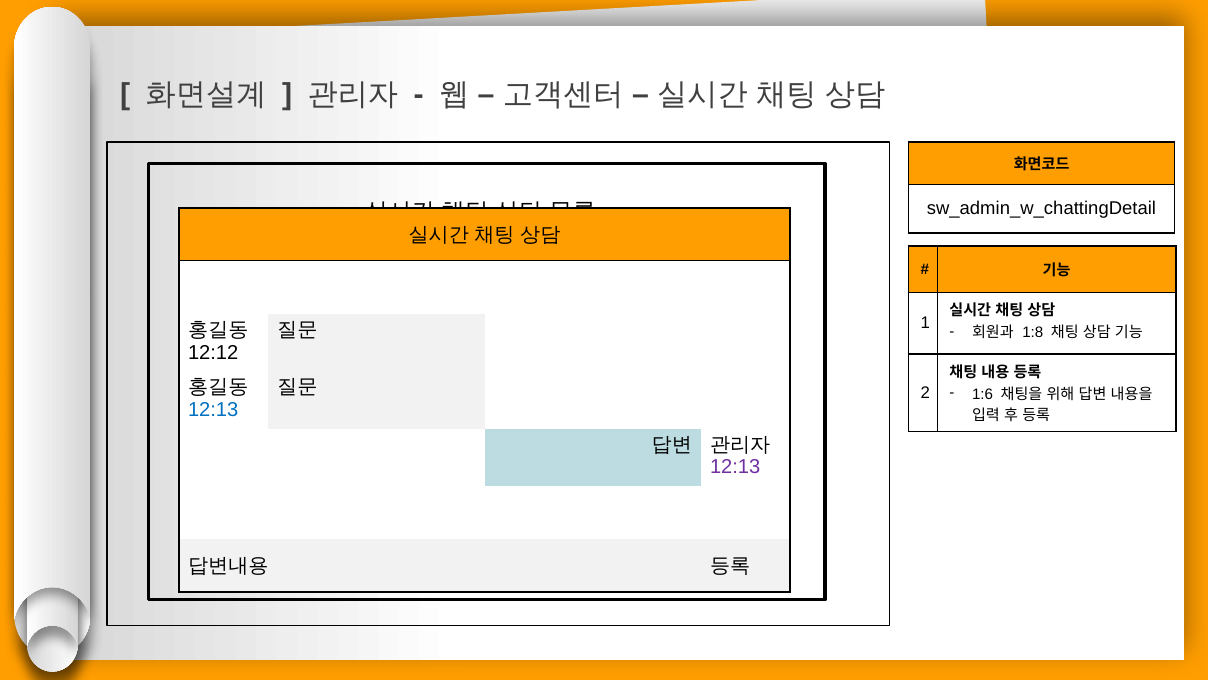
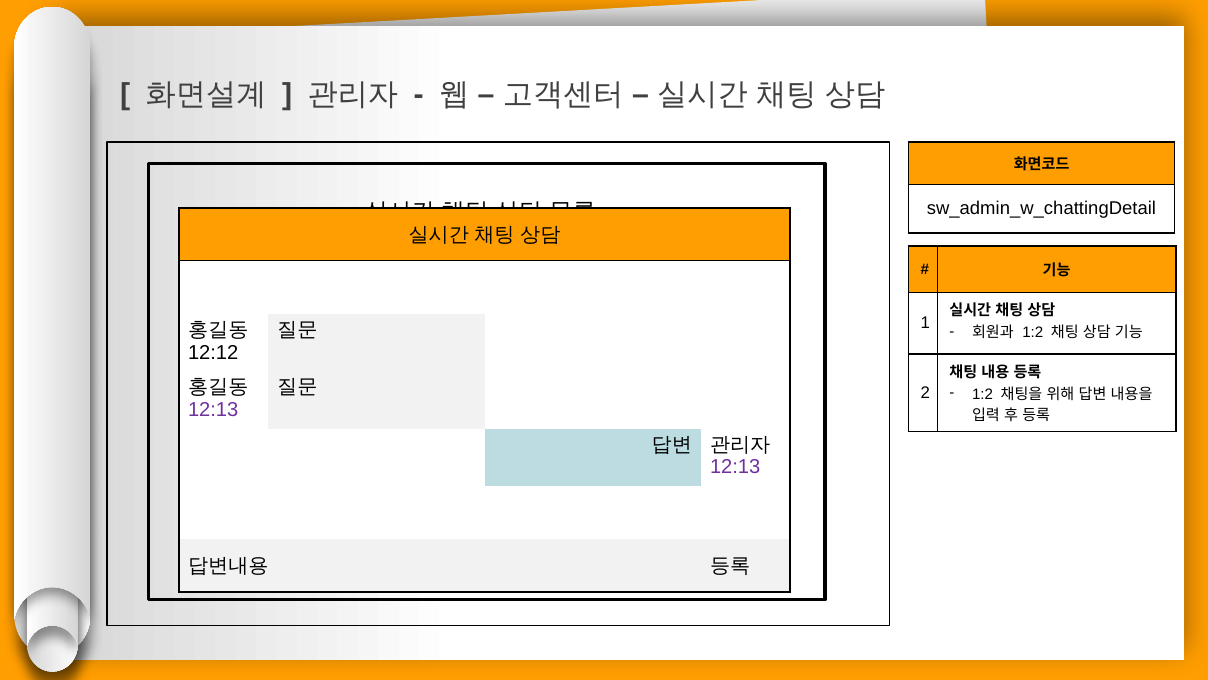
1:8 at (1033, 332): 1:8 -> 1:2
1:6 at (983, 394): 1:6 -> 1:2
12:13 at (213, 410) colour: blue -> purple
